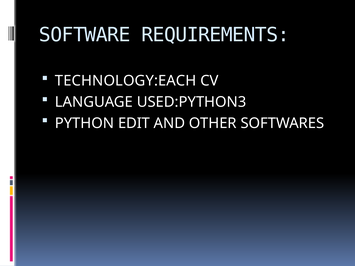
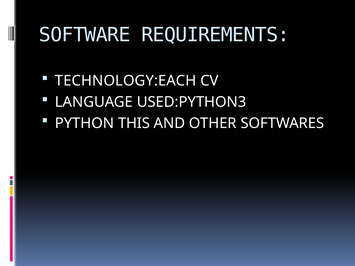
EDIT: EDIT -> THIS
